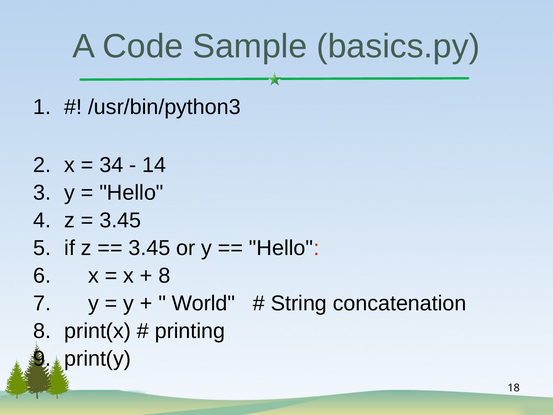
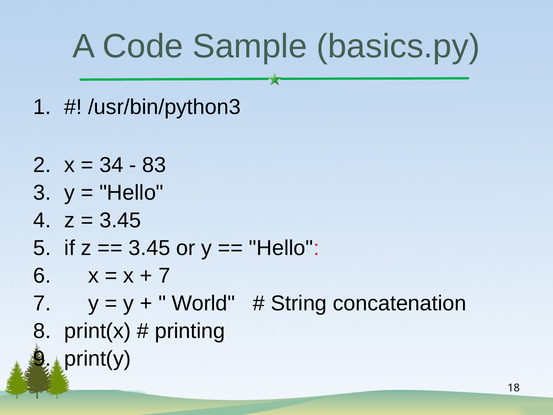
14: 14 -> 83
8 at (164, 275): 8 -> 7
